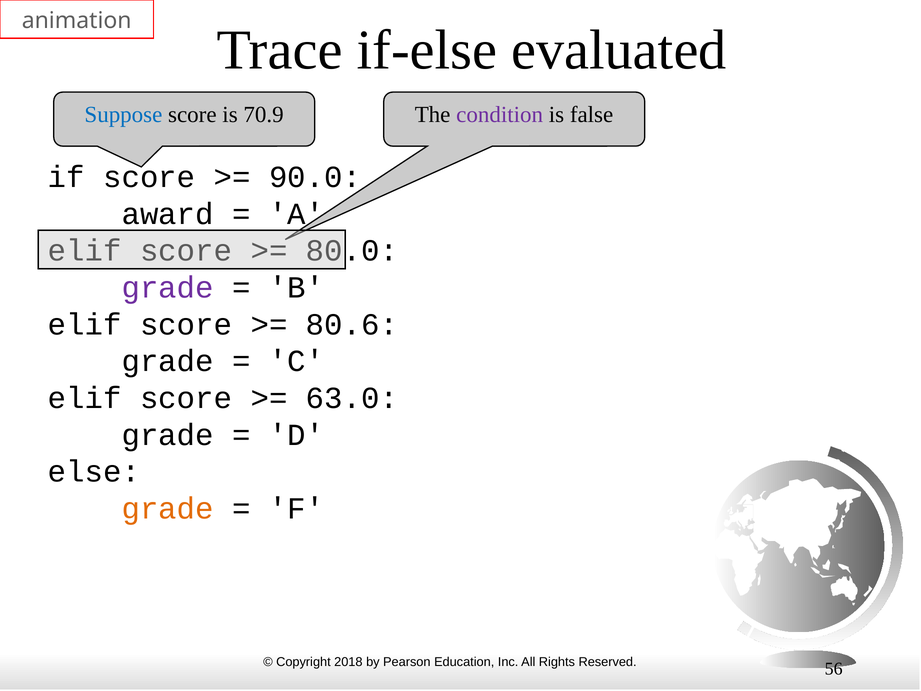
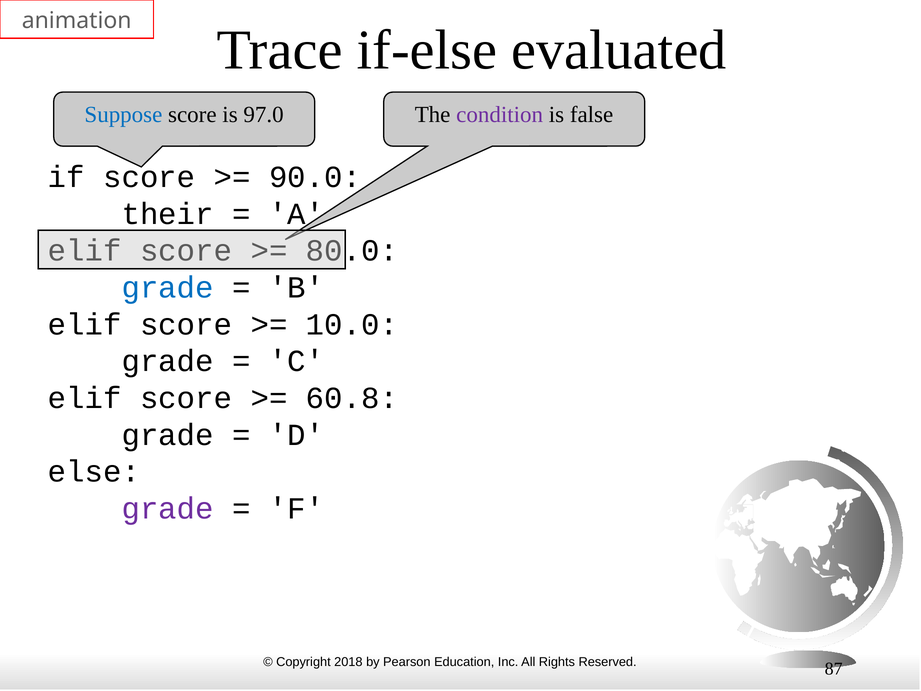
70.9: 70.9 -> 97.0
award: award -> their
grade at (168, 287) colour: purple -> blue
80.6: 80.6 -> 10.0
63.0: 63.0 -> 60.8
grade at (168, 509) colour: orange -> purple
56: 56 -> 87
